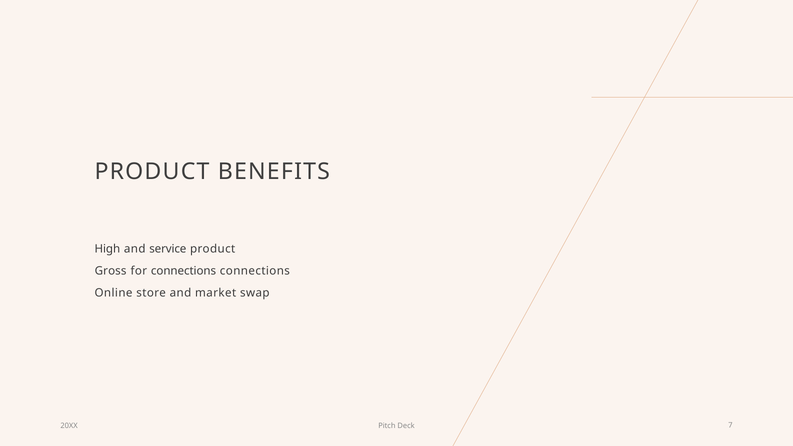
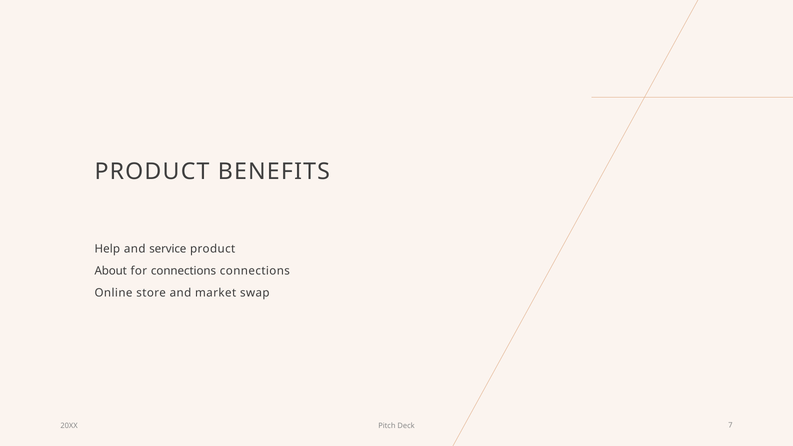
High: High -> Help
Gross: Gross -> About
